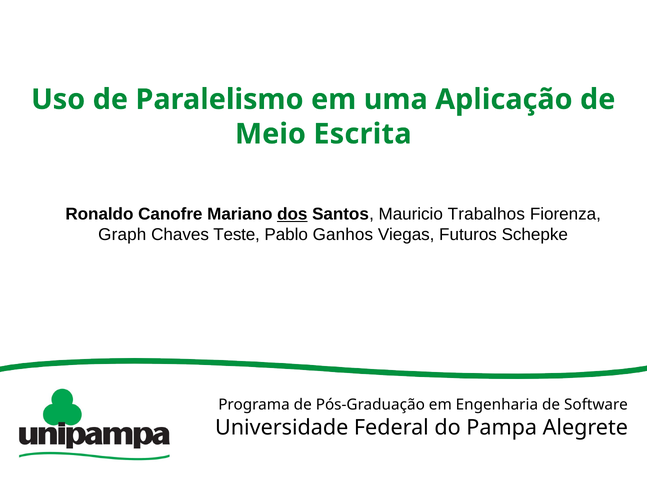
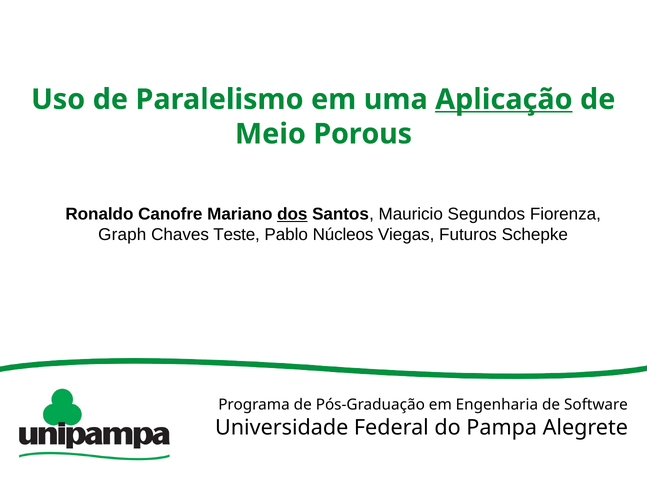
Aplicação underline: none -> present
Escrita: Escrita -> Porous
Trabalhos: Trabalhos -> Segundos
Ganhos: Ganhos -> Núcleos
